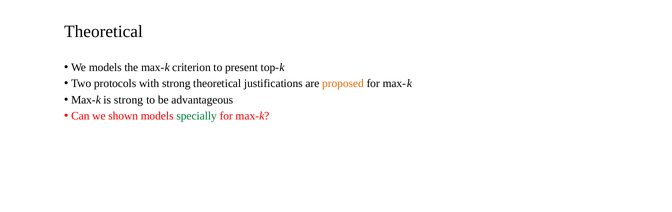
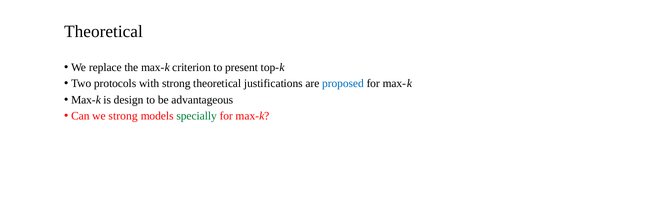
We models: models -> replace
proposed colour: orange -> blue
is strong: strong -> design
we shown: shown -> strong
